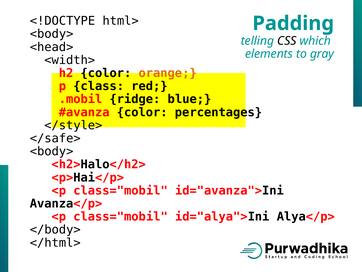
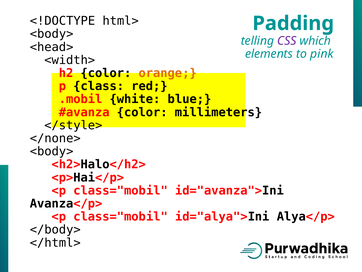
CSS colour: black -> purple
gray: gray -> pink
ridge: ridge -> white
percentages: percentages -> millimeters
</safe>: </safe> -> </none>
